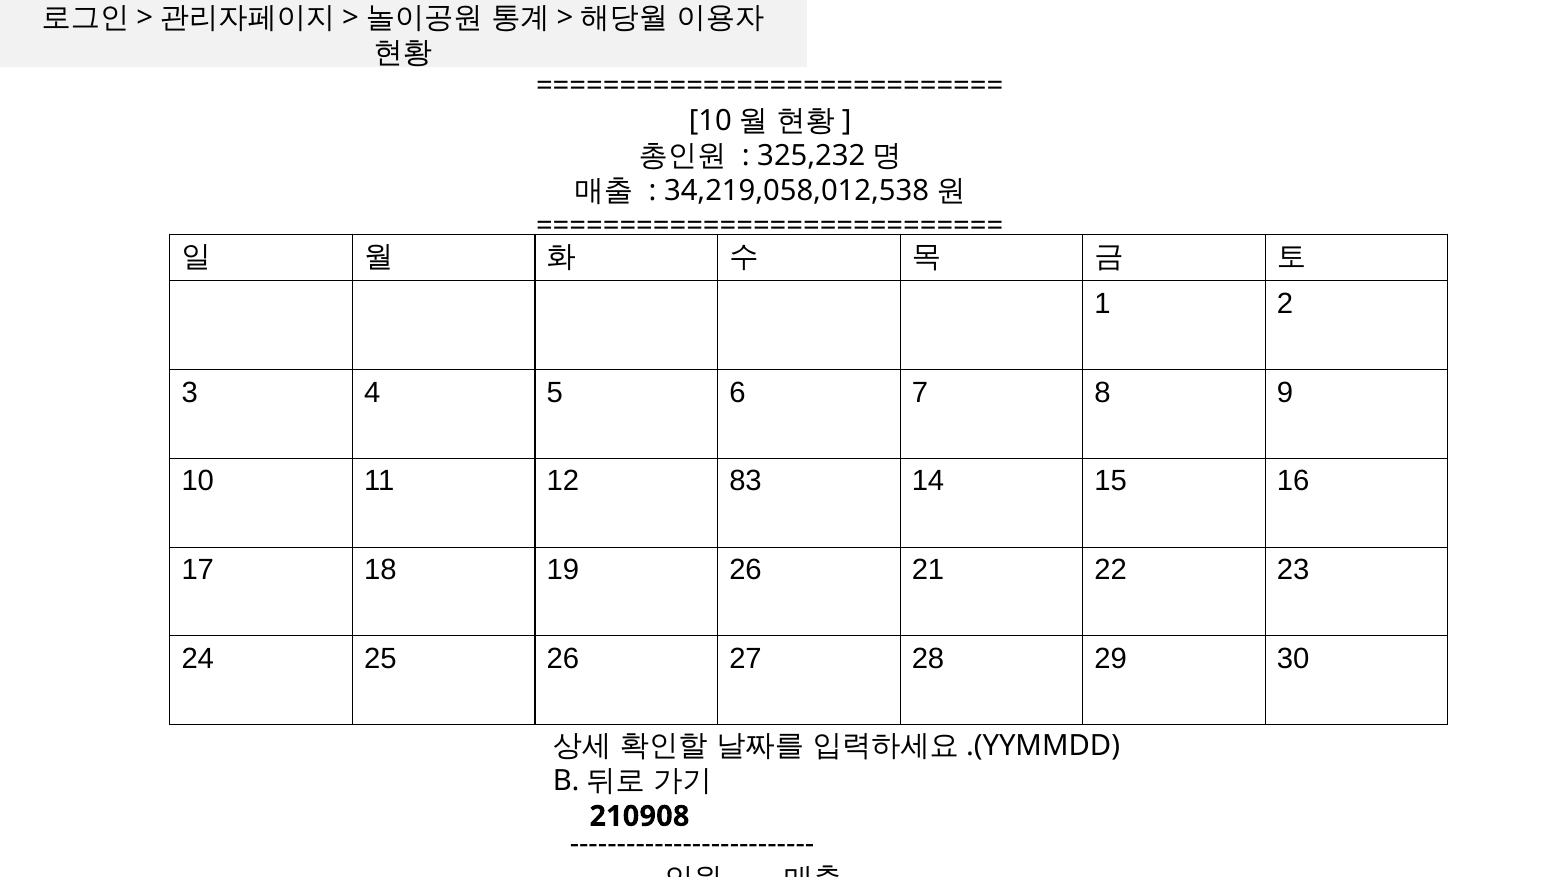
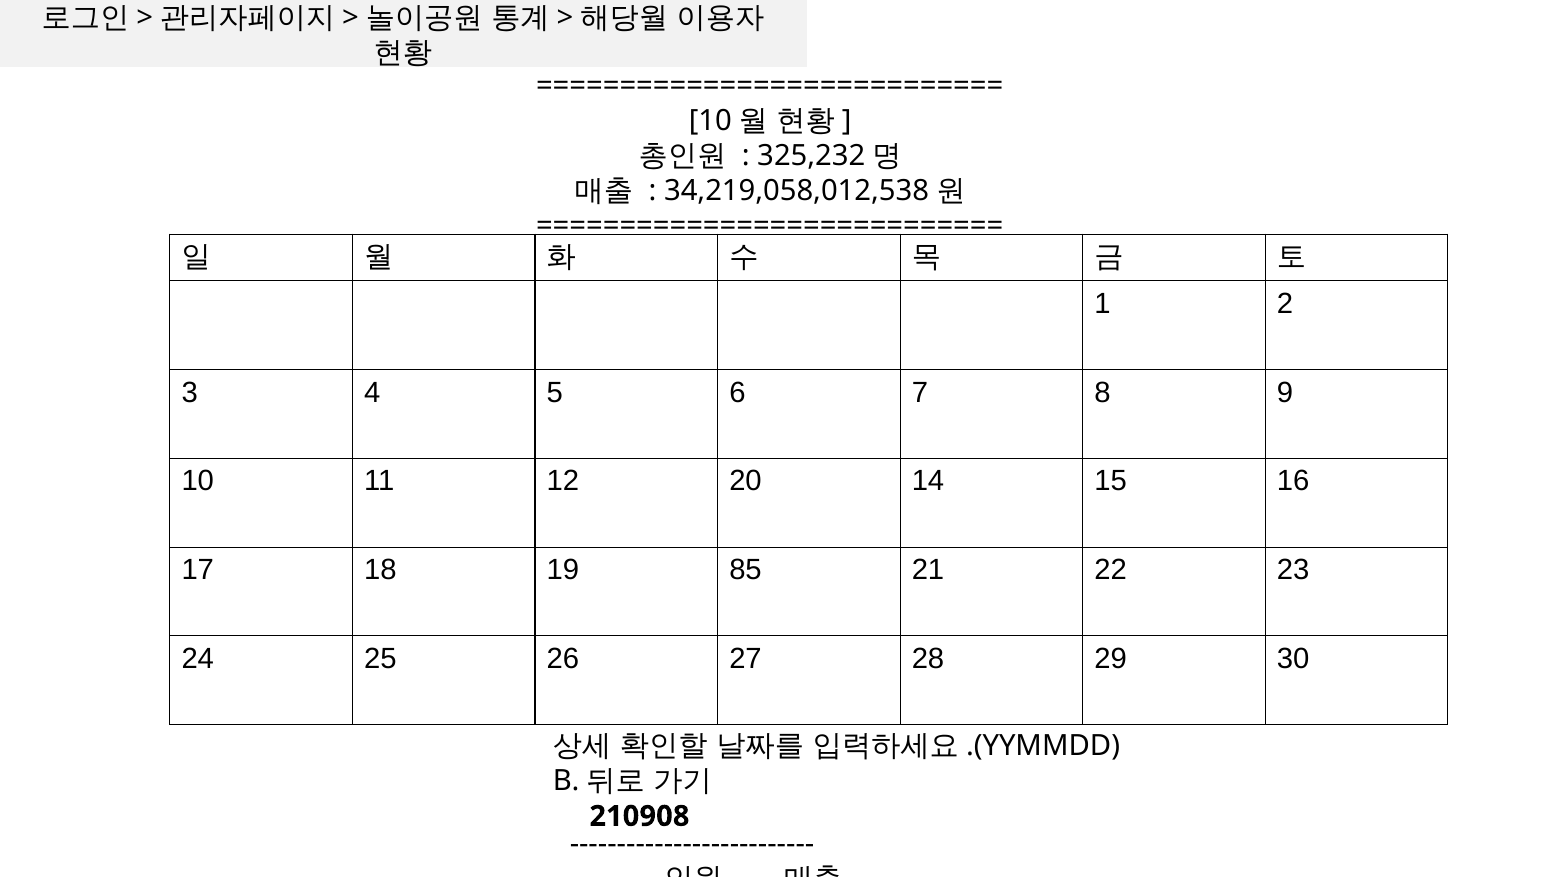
83: 83 -> 20
19 26: 26 -> 85
